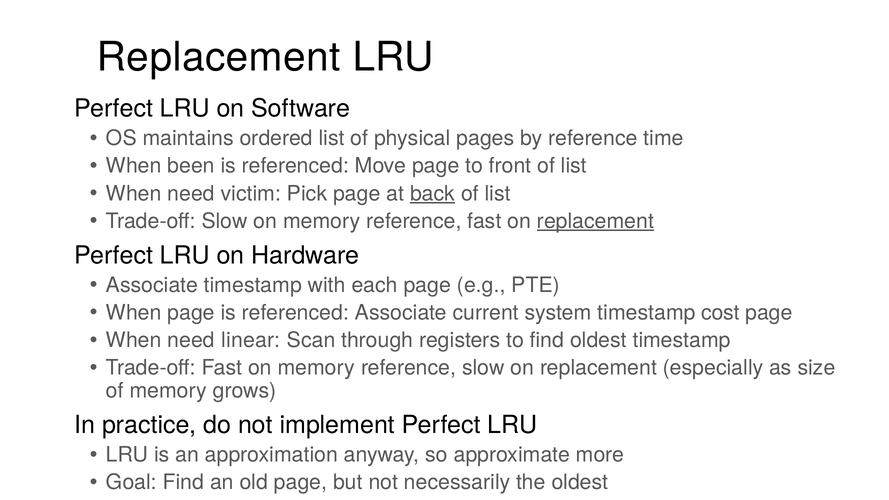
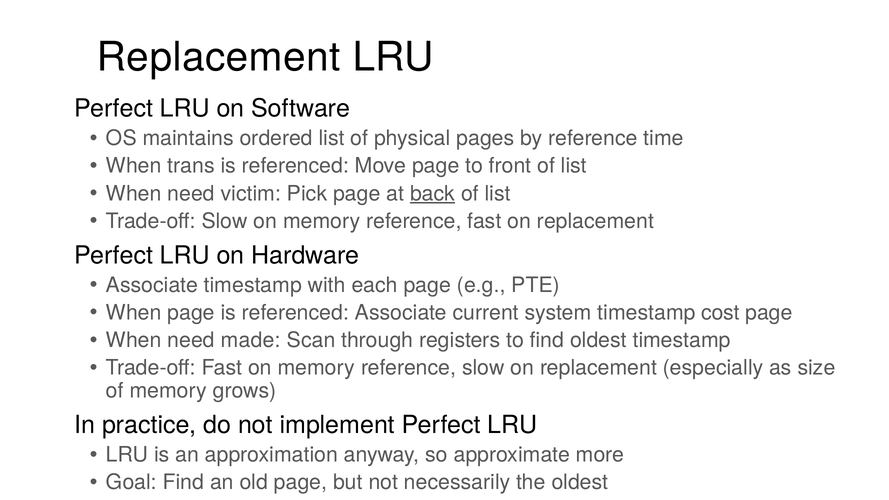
been: been -> trans
replacement at (595, 221) underline: present -> none
linear: linear -> made
